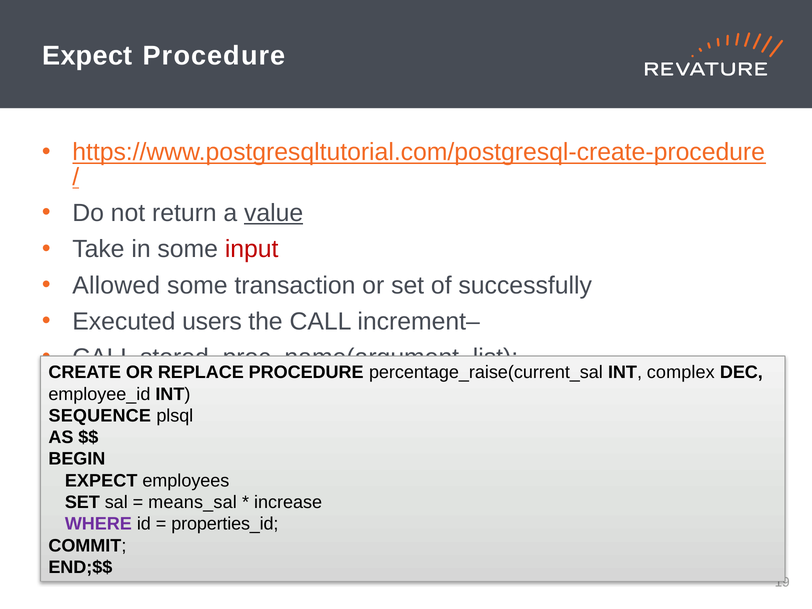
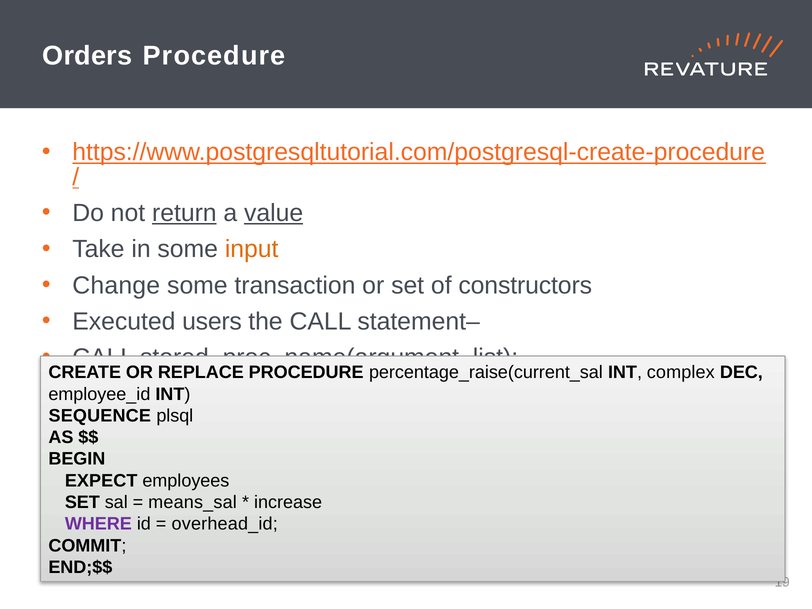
Expect at (87, 56): Expect -> Orders
return underline: none -> present
input colour: red -> orange
Allowed: Allowed -> Change
successfully: successfully -> constructors
increment–: increment– -> statement–
properties_id: properties_id -> overhead_id
